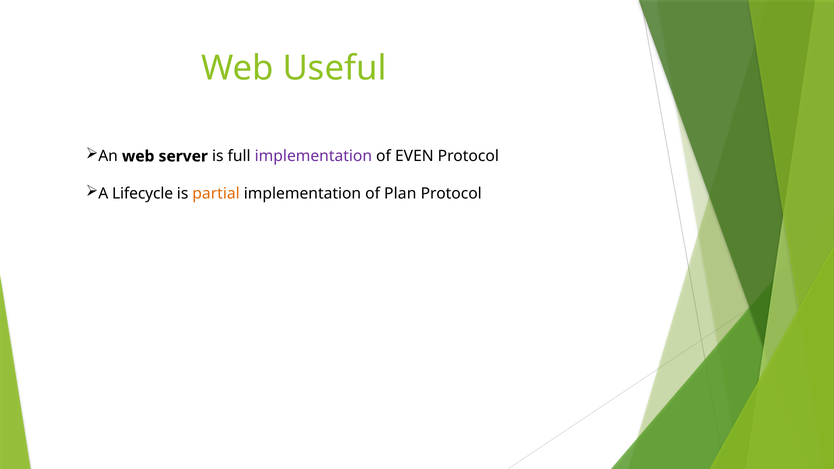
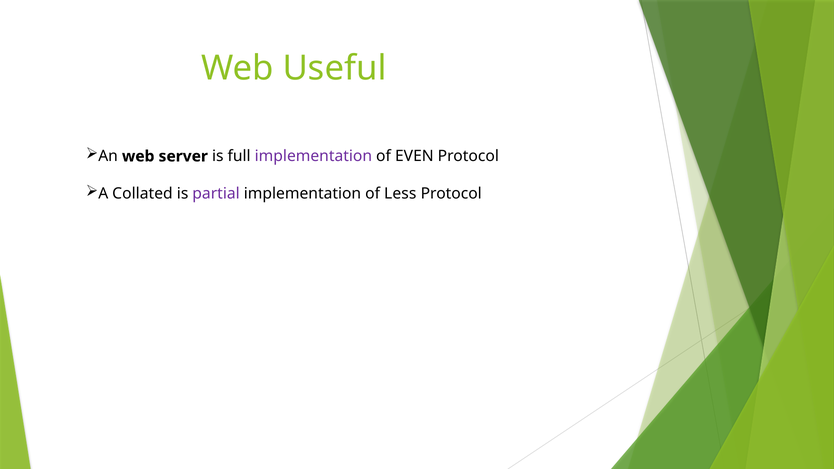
Lifecycle: Lifecycle -> Collated
partial colour: orange -> purple
Plan: Plan -> Less
